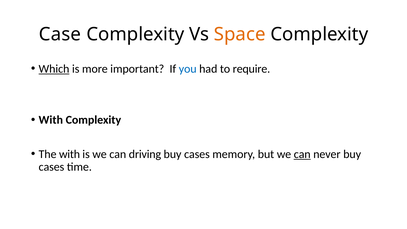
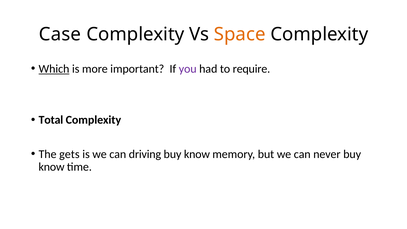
you colour: blue -> purple
With at (51, 120): With -> Total
The with: with -> gets
cases at (197, 154): cases -> know
can at (302, 154) underline: present -> none
cases at (51, 167): cases -> know
